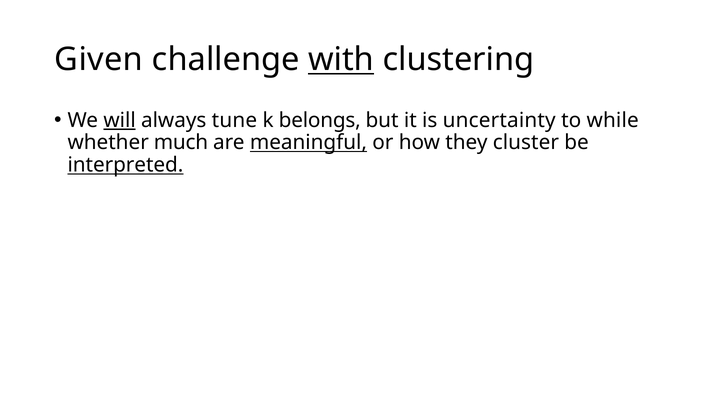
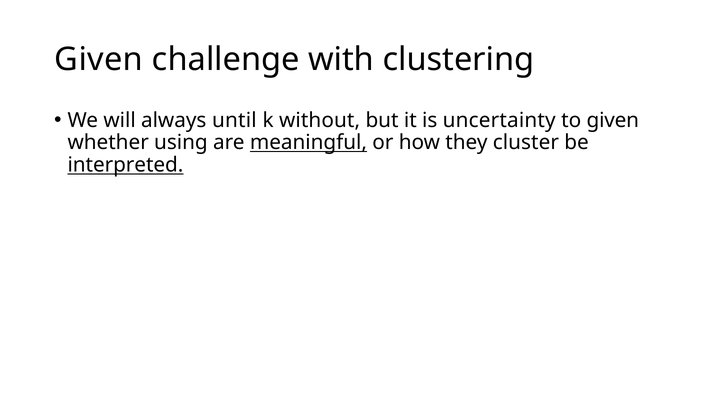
with underline: present -> none
will underline: present -> none
tune: tune -> until
belongs: belongs -> without
to while: while -> given
much: much -> using
